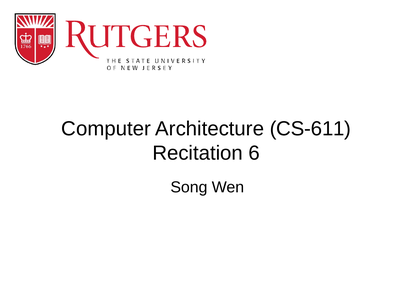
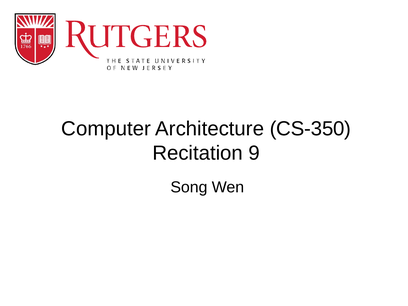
CS-611: CS-611 -> CS-350
6: 6 -> 9
